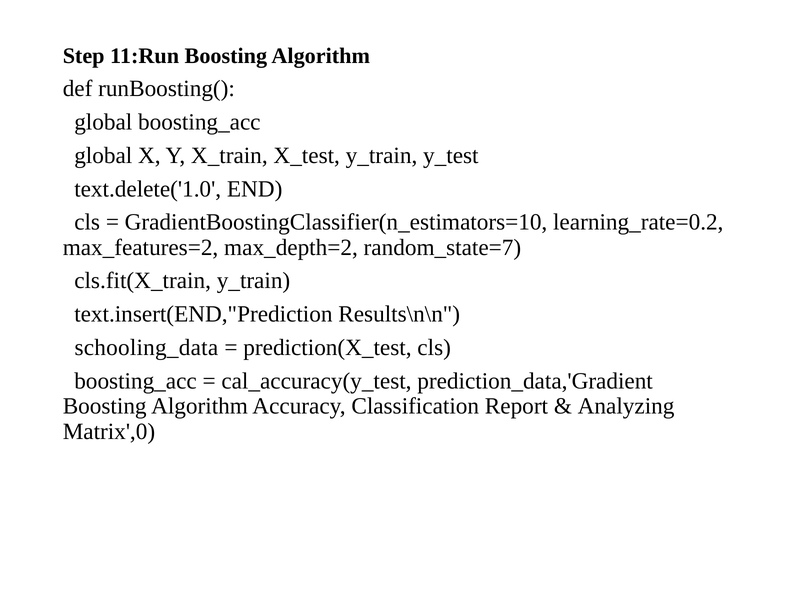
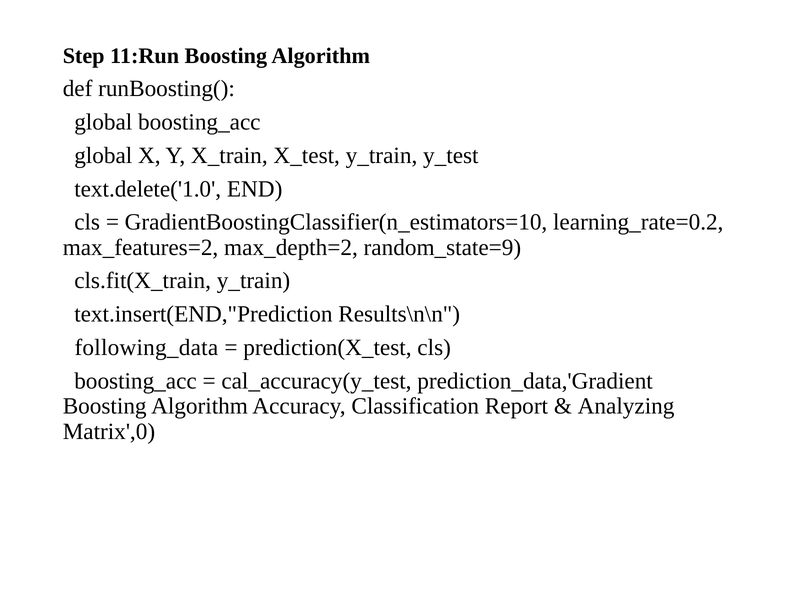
random_state=7: random_state=7 -> random_state=9
schooling_data: schooling_data -> following_data
